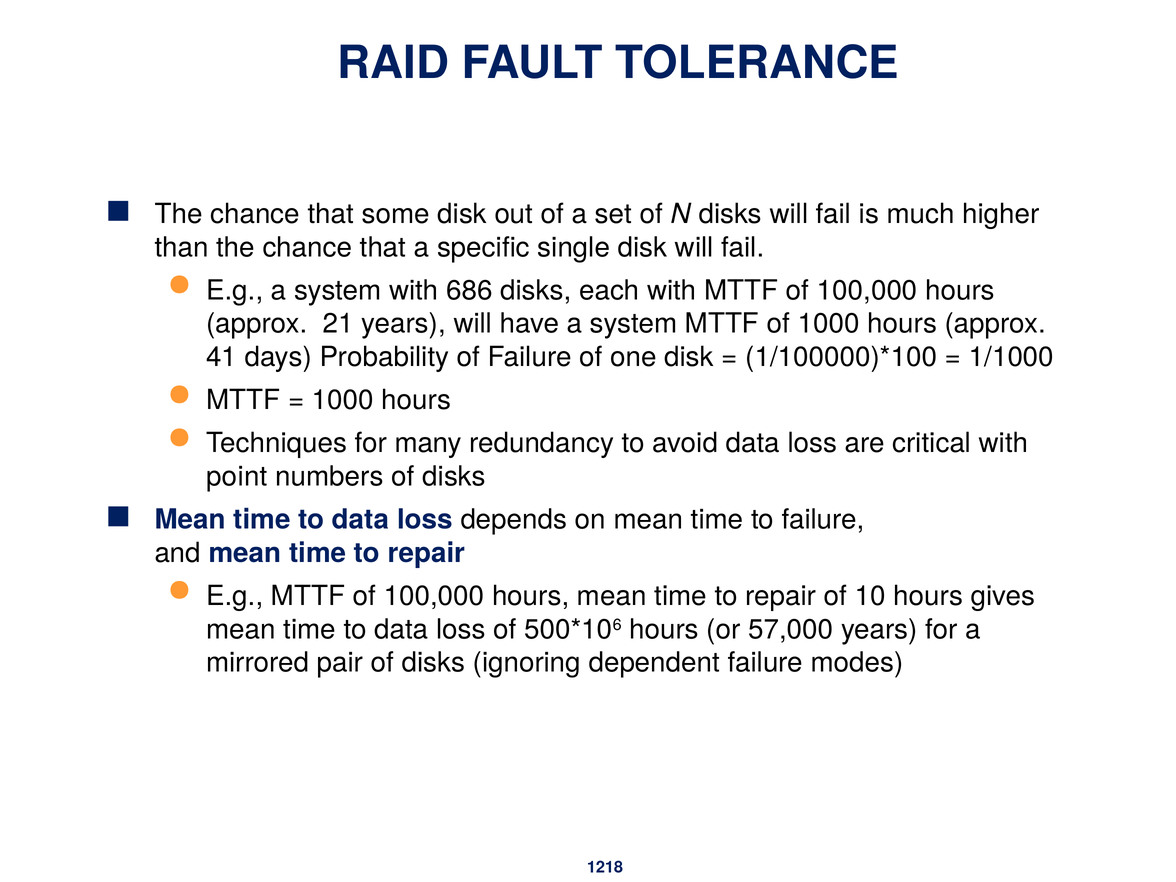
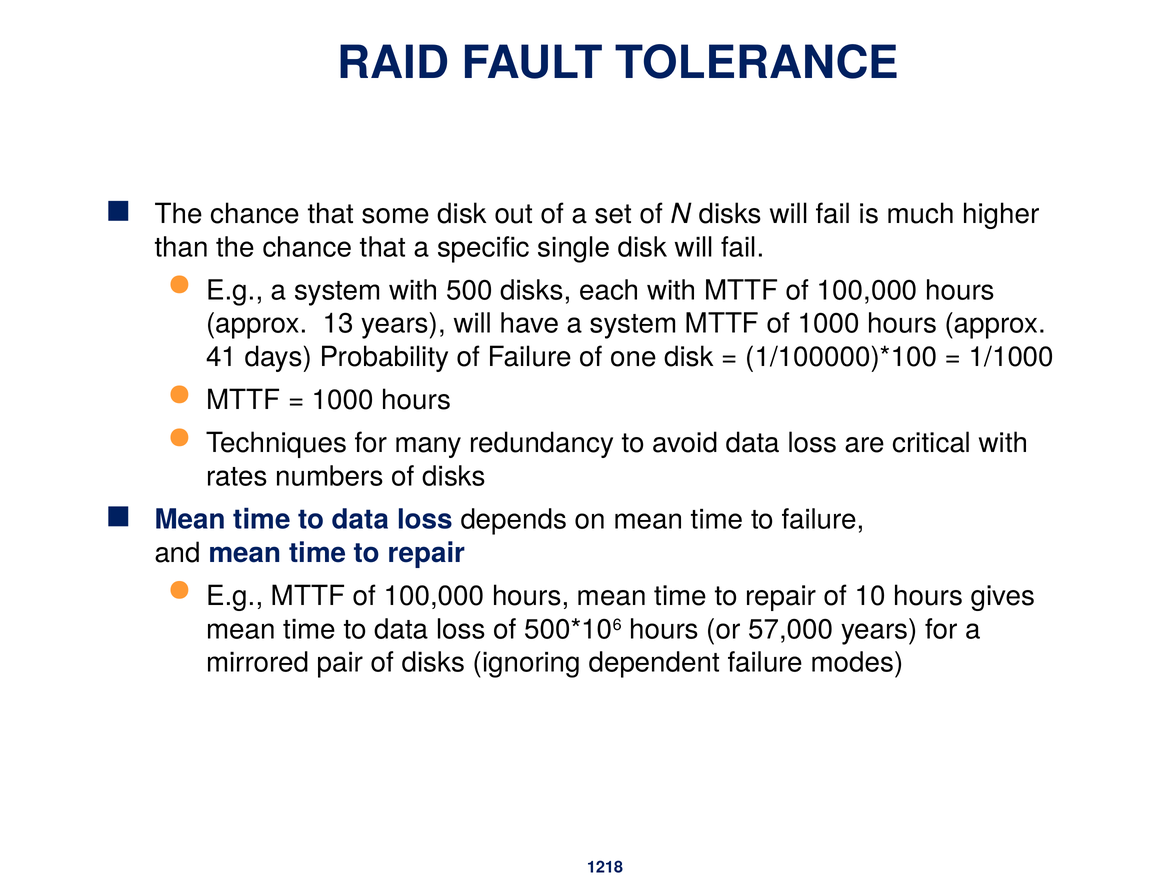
686: 686 -> 500
21: 21 -> 13
point: point -> rates
